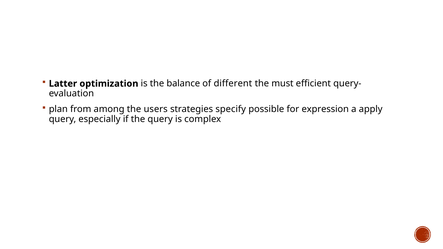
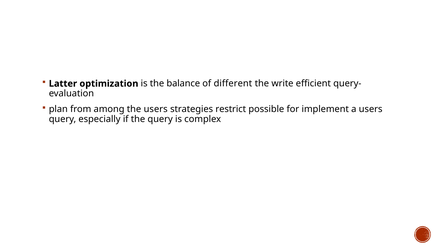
must: must -> write
specify: specify -> restrict
expression: expression -> implement
a apply: apply -> users
